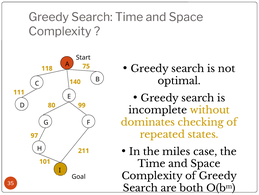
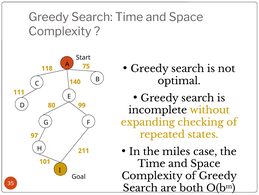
dominates: dominates -> expanding
